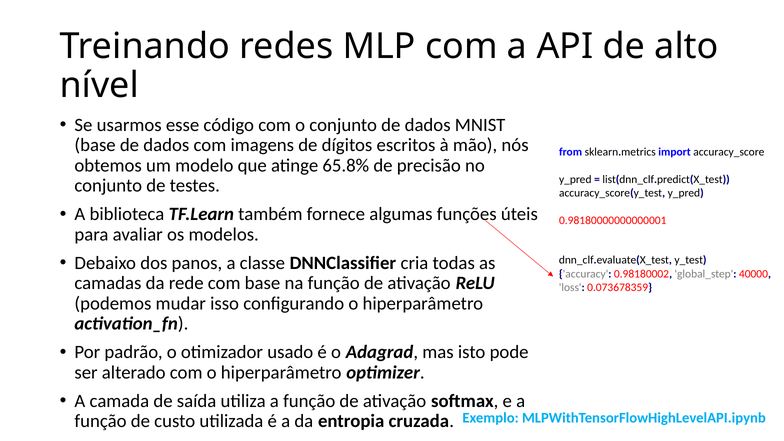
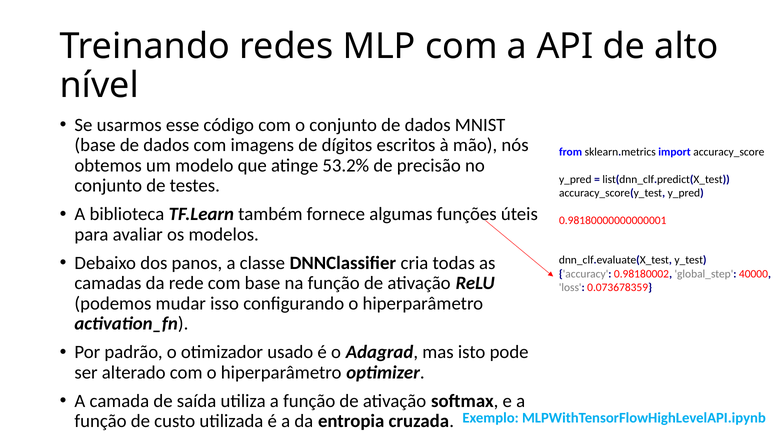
65.8%: 65.8% -> 53.2%
